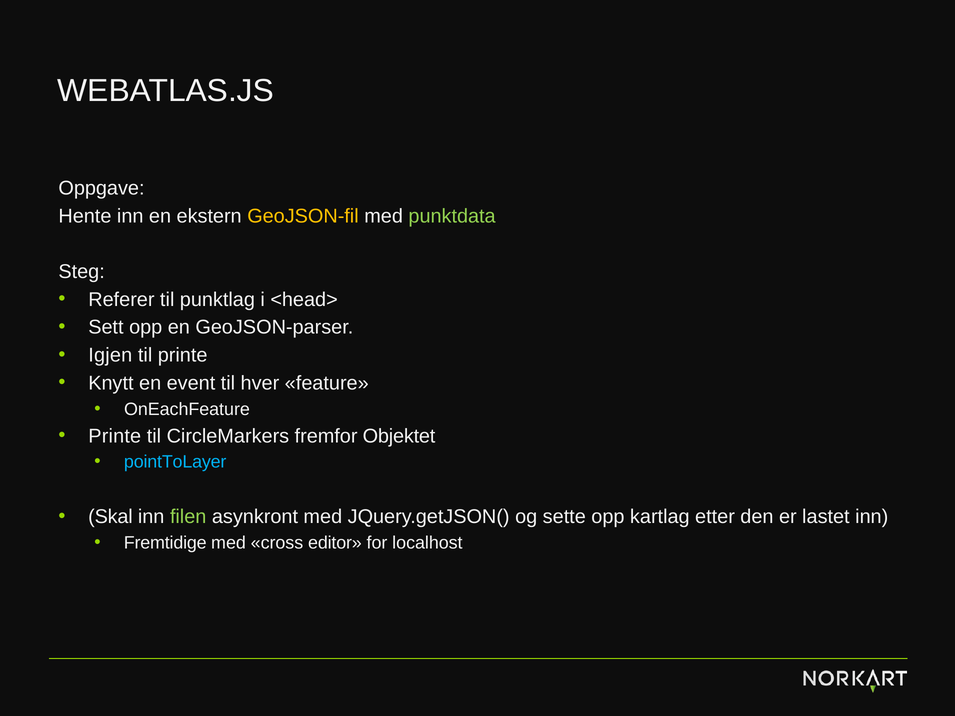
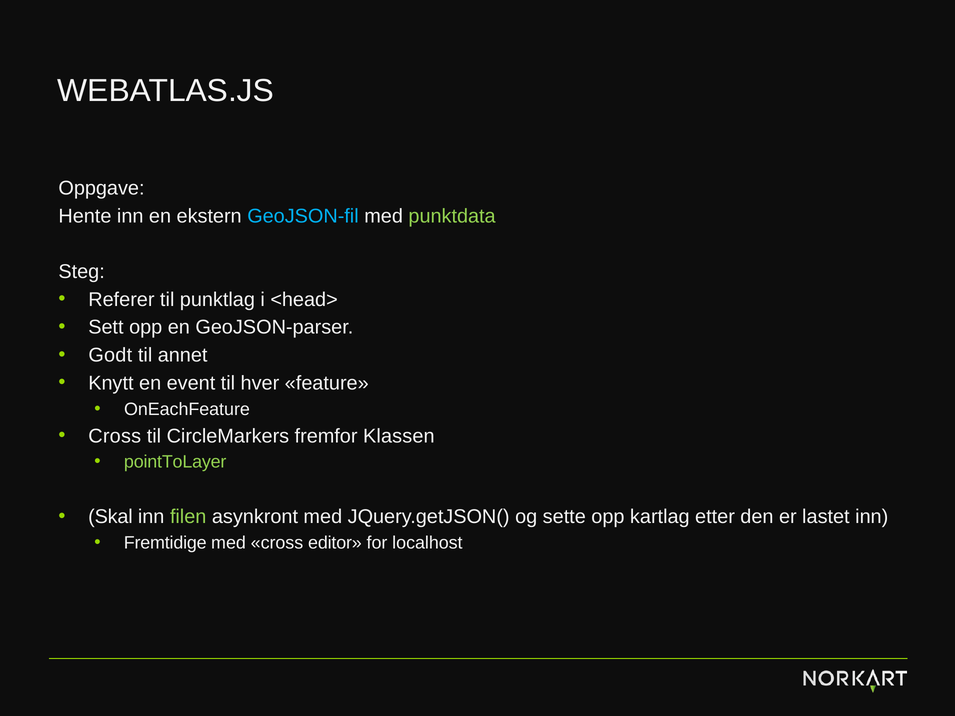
GeoJSON-fil colour: yellow -> light blue
Igjen: Igjen -> Godt
til printe: printe -> annet
Printe at (115, 436): Printe -> Cross
Objektet: Objektet -> Klassen
pointToLayer colour: light blue -> light green
